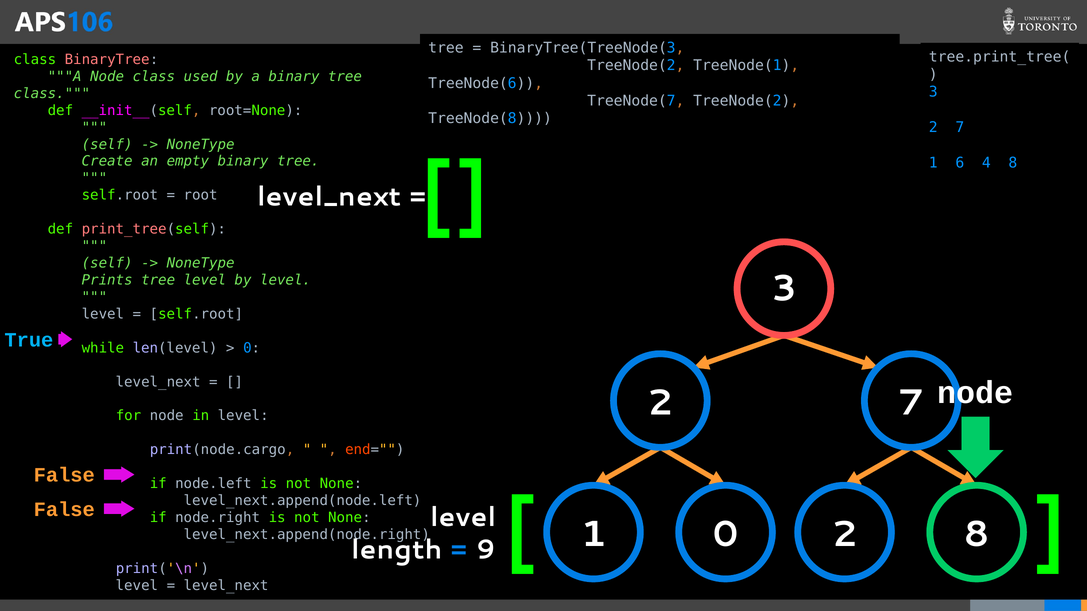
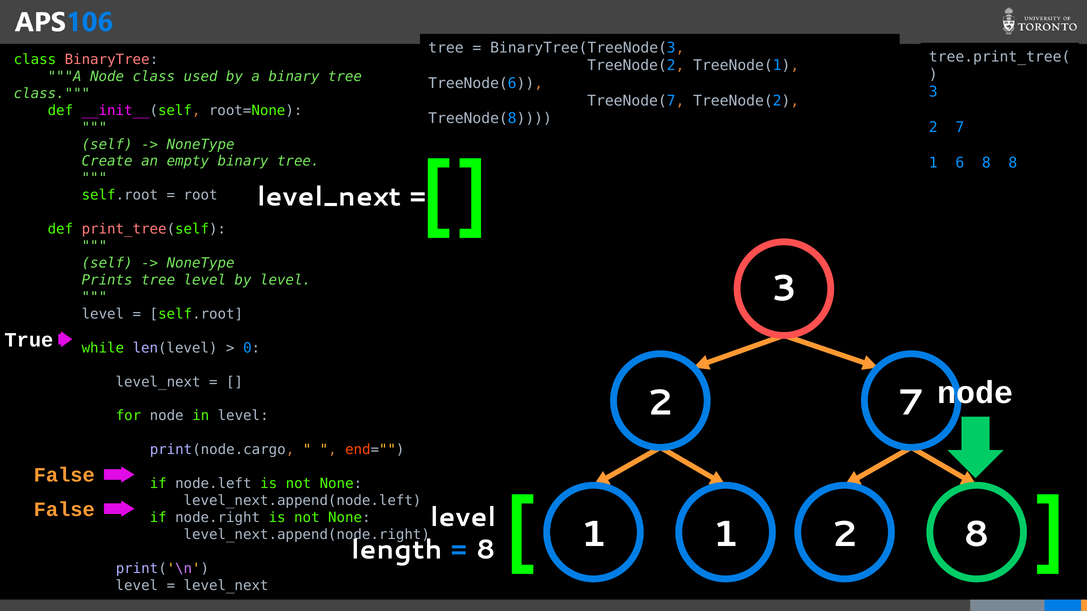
6 4: 4 -> 8
True colour: light blue -> white
1 0: 0 -> 1
9 at (486, 550): 9 -> 8
